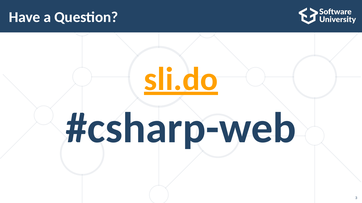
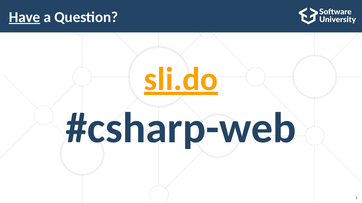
Have underline: none -> present
